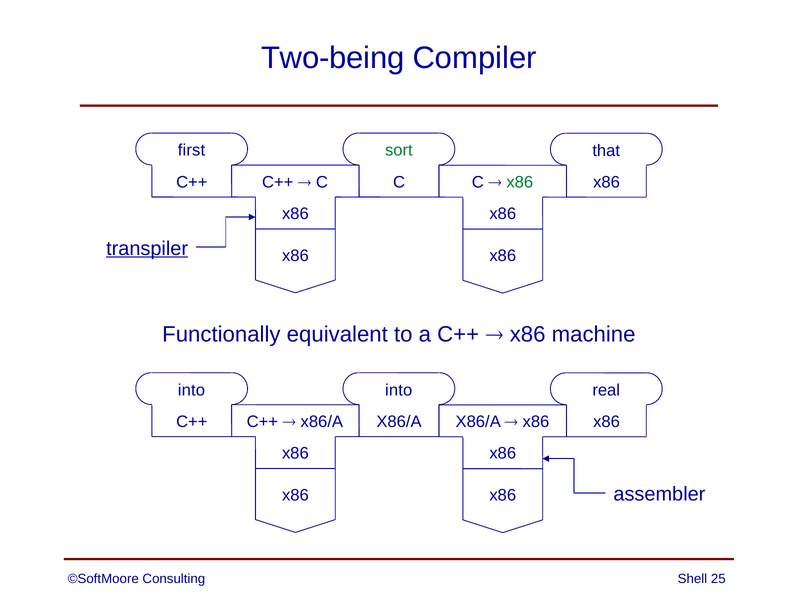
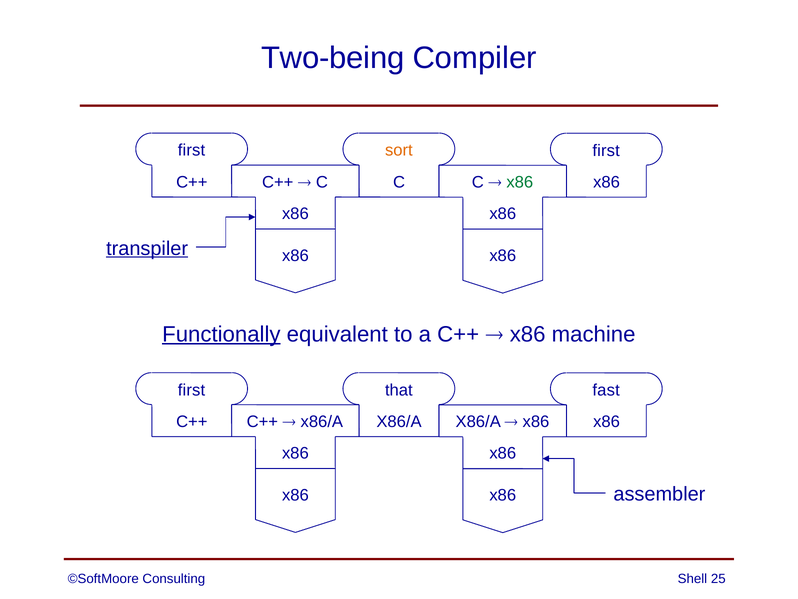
sort colour: green -> orange
that at (606, 151): that -> first
Functionally underline: none -> present
into at (191, 390): into -> first
into at (399, 390): into -> that
real: real -> fast
